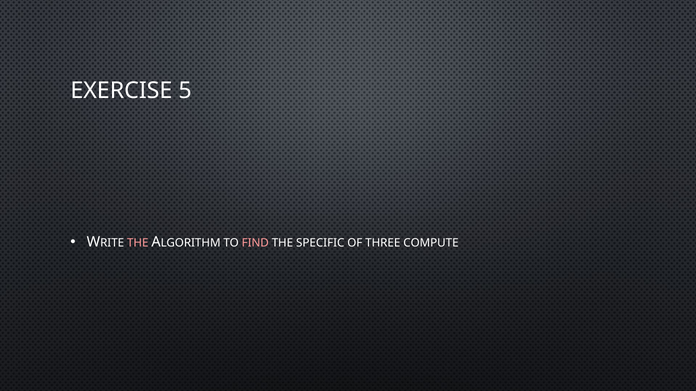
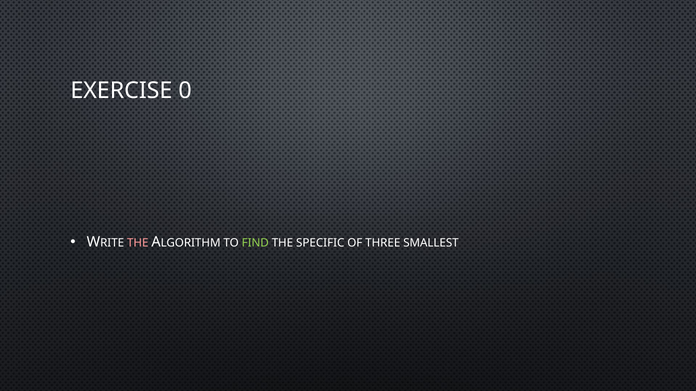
5: 5 -> 0
FIND colour: pink -> light green
COMPUTE: COMPUTE -> SMALLEST
